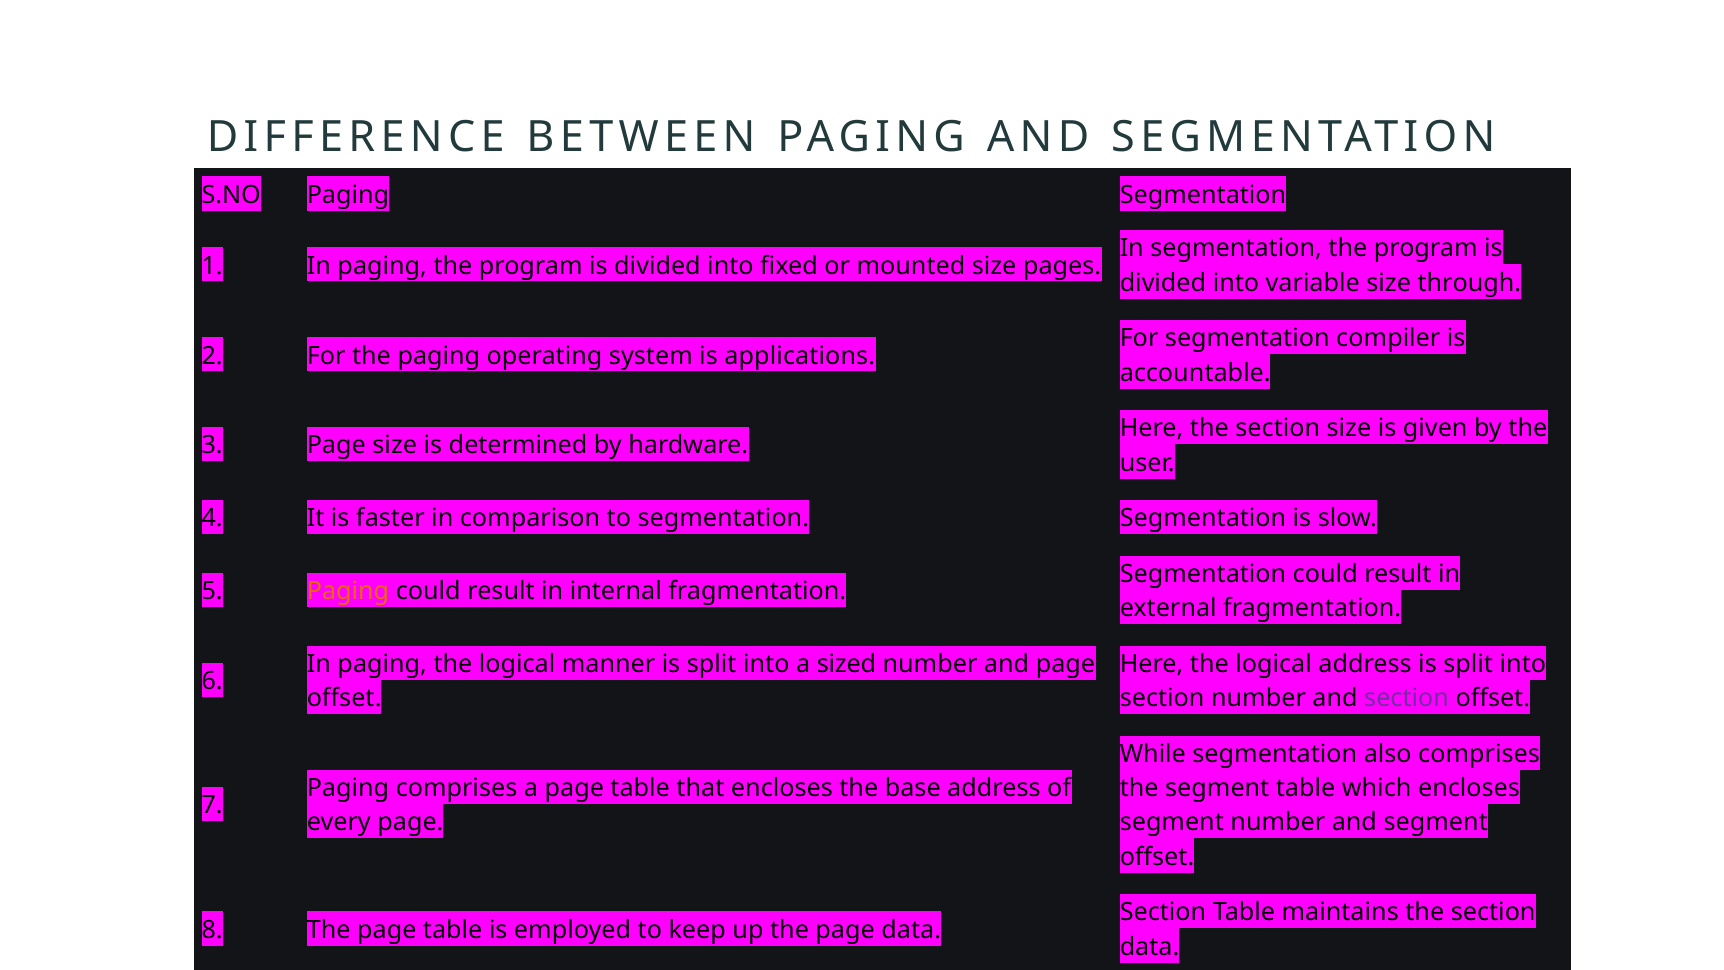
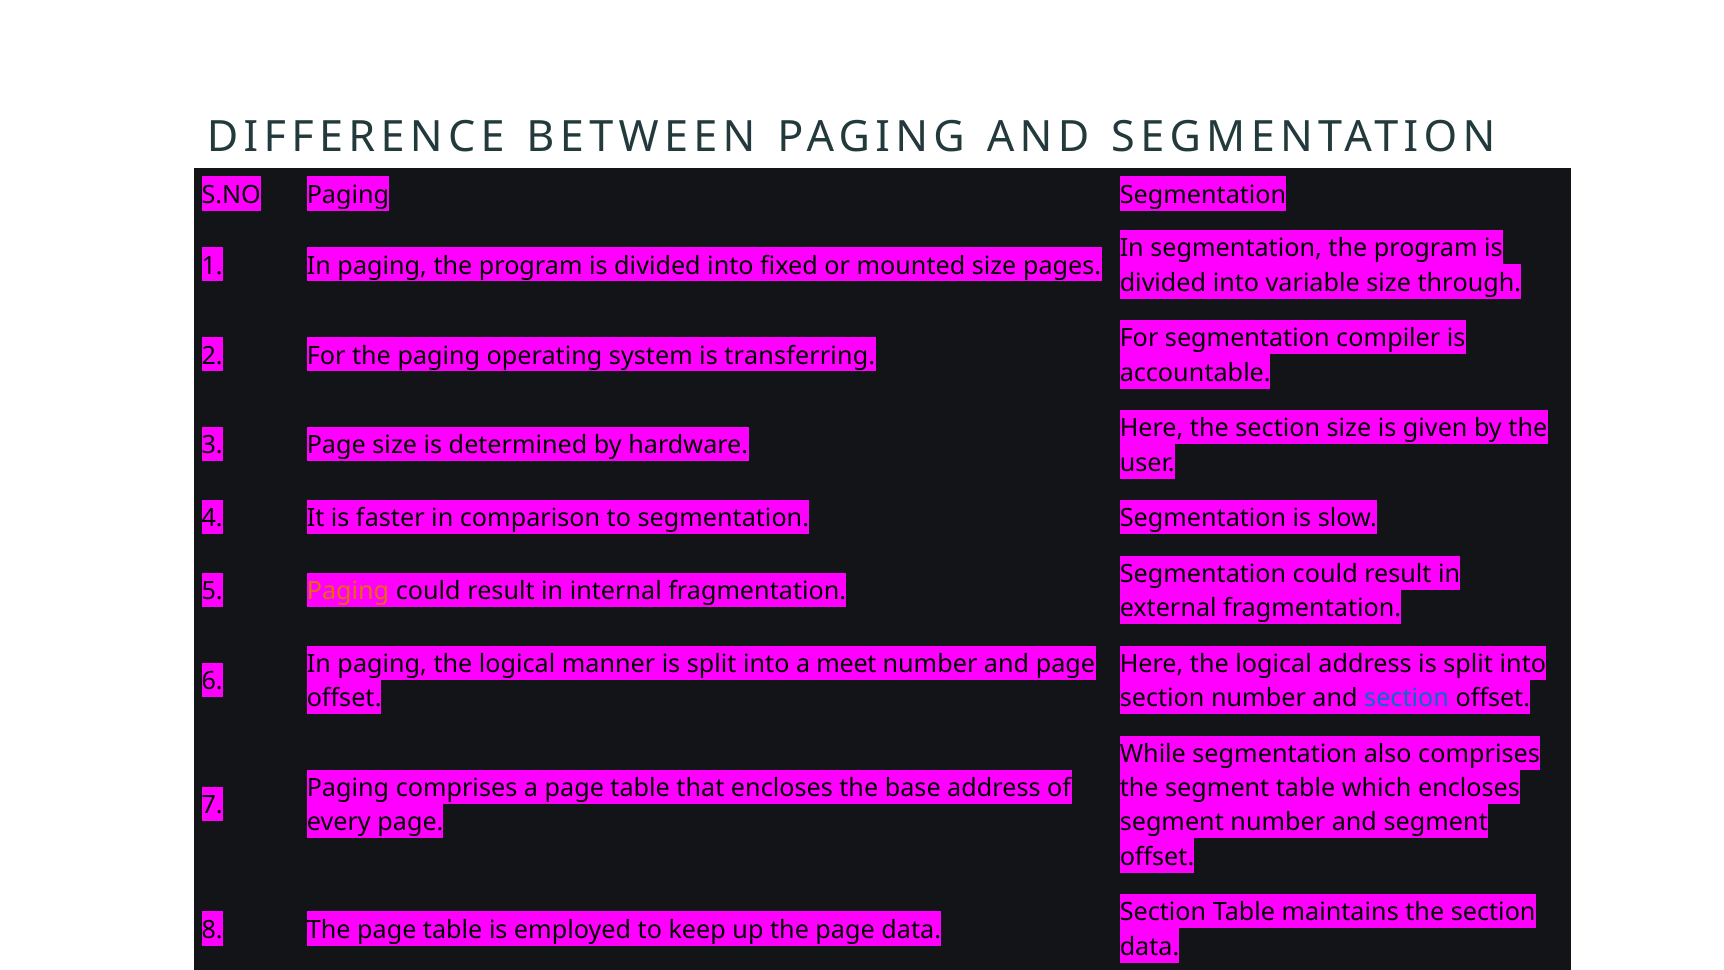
applications: applications -> transferring
sized: sized -> meet
section at (1407, 698) colour: purple -> blue
